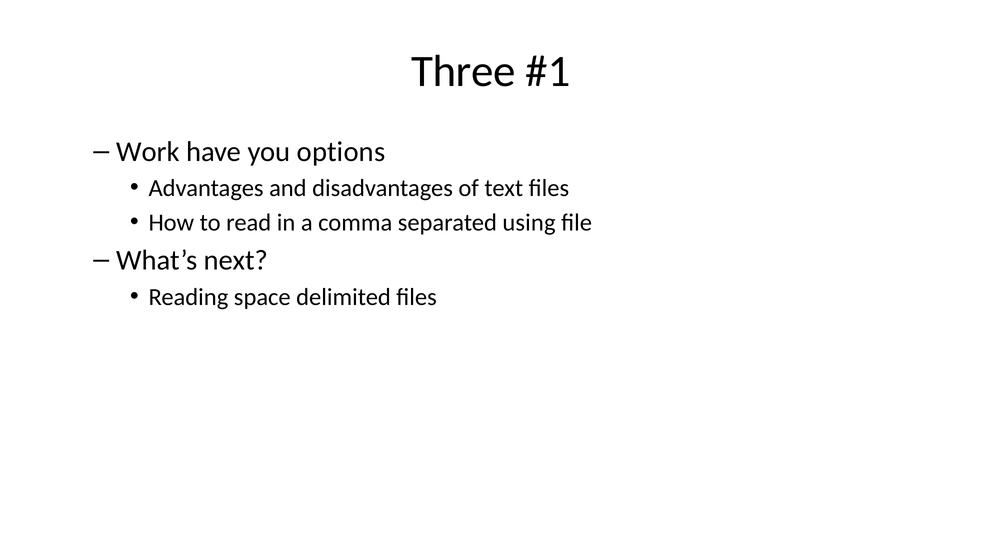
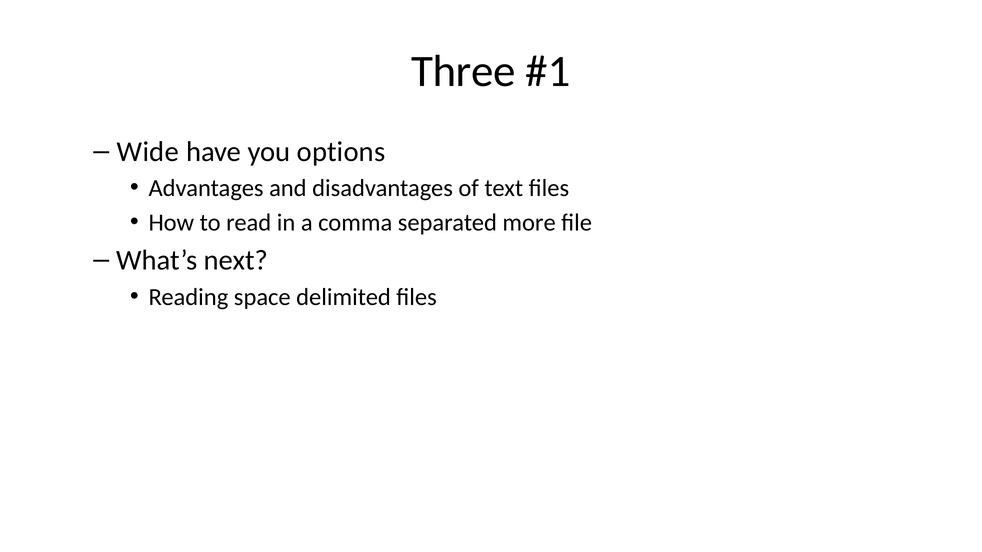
Work: Work -> Wide
using: using -> more
